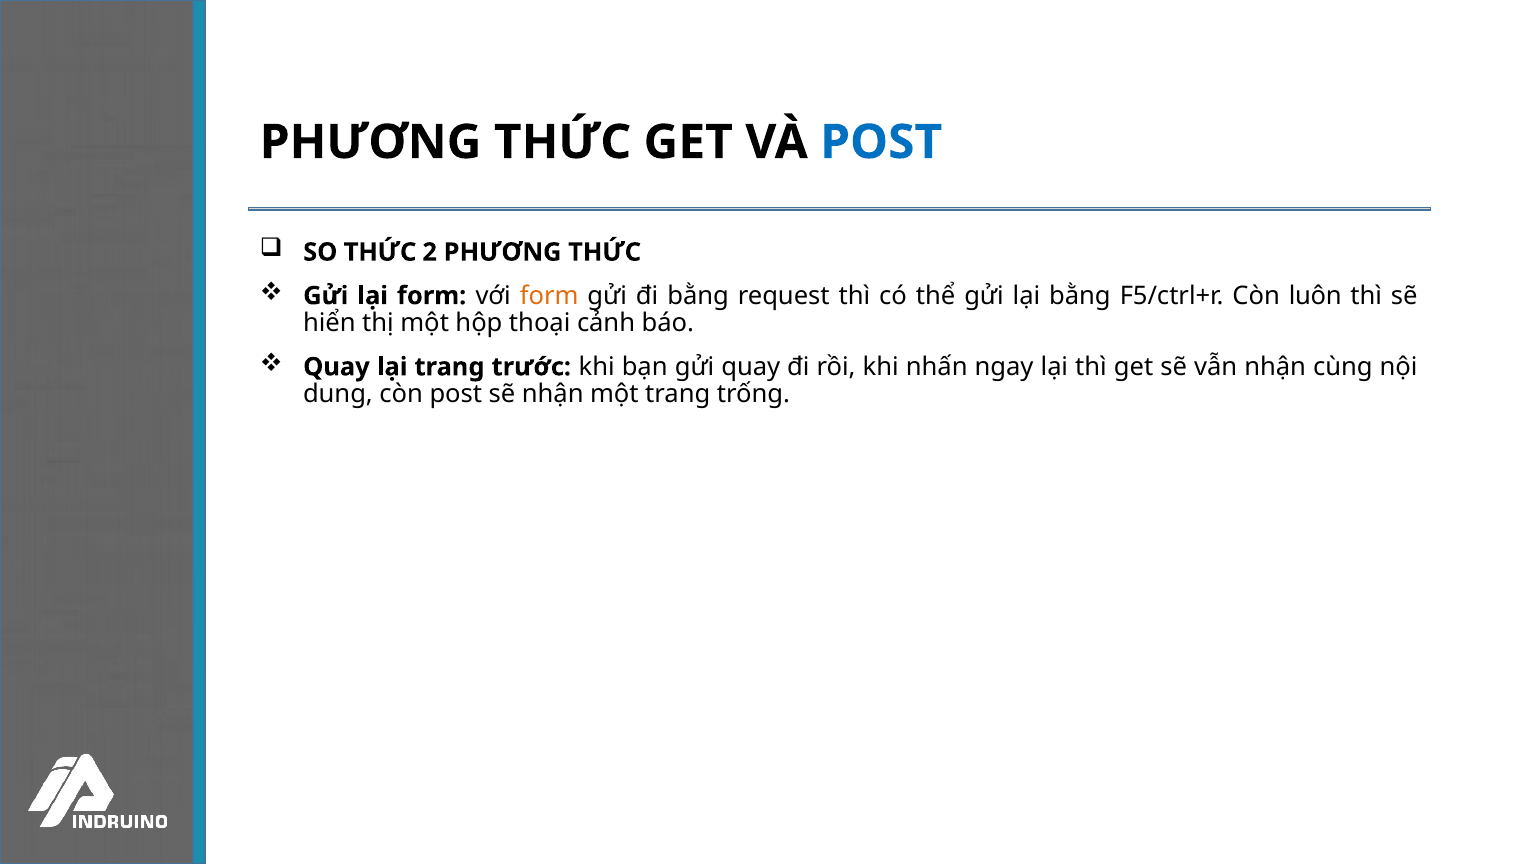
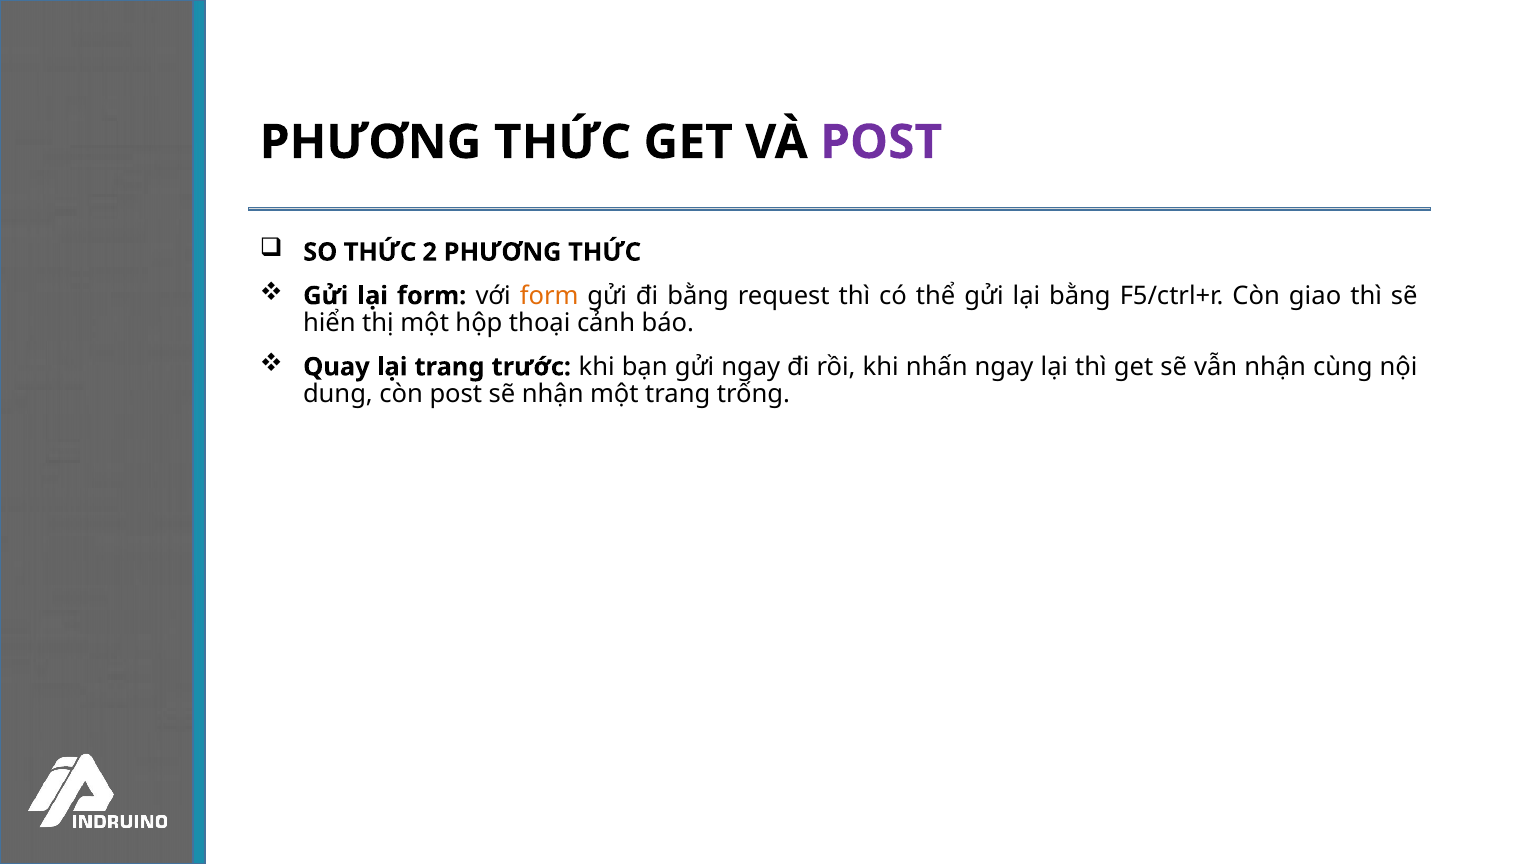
POST at (881, 142) colour: blue -> purple
luôn: luôn -> giao
gửi quay: quay -> ngay
